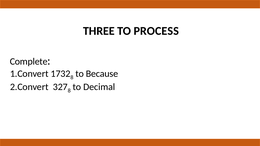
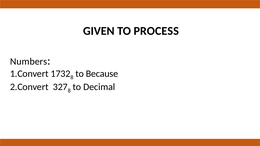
THREE: THREE -> GIVEN
Complete: Complete -> Numbers
